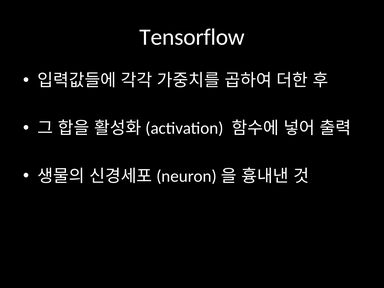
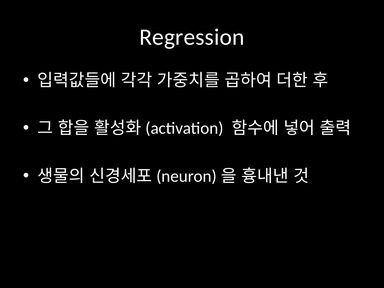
Tensorflow: Tensorflow -> Regression
